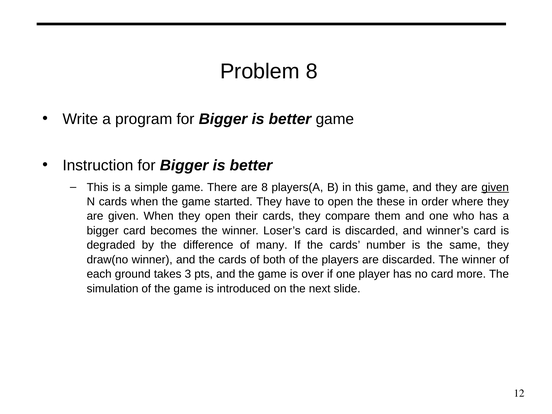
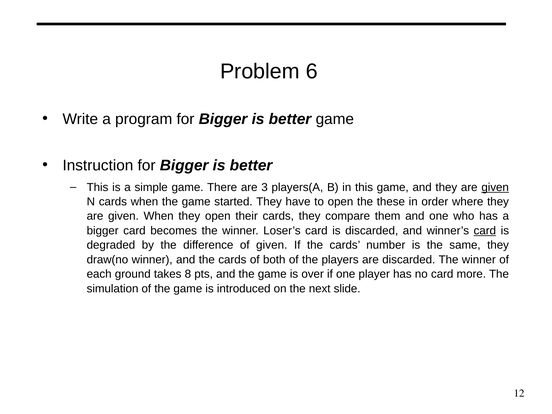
Problem 8: 8 -> 6
are 8: 8 -> 3
card at (485, 231) underline: none -> present
of many: many -> given
3: 3 -> 8
